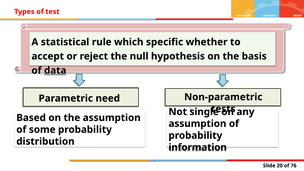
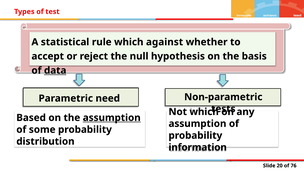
specific: specific -> against
Not single: single -> which
assumption at (112, 118) underline: none -> present
